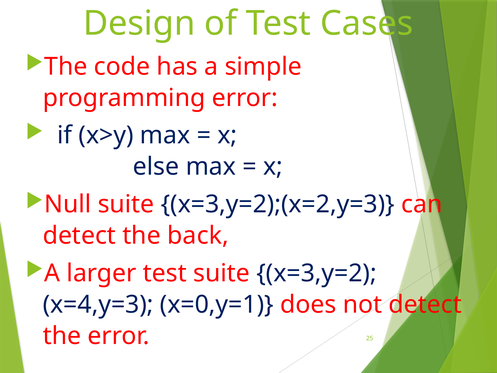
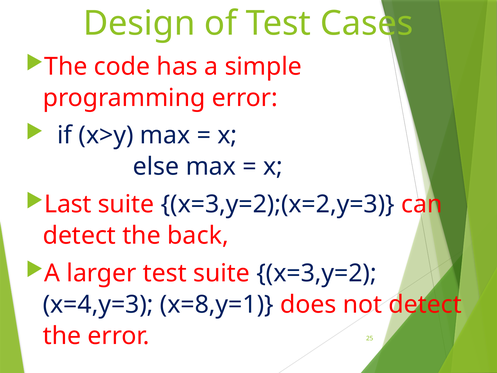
Null: Null -> Last
x=0,y=1: x=0,y=1 -> x=8,y=1
